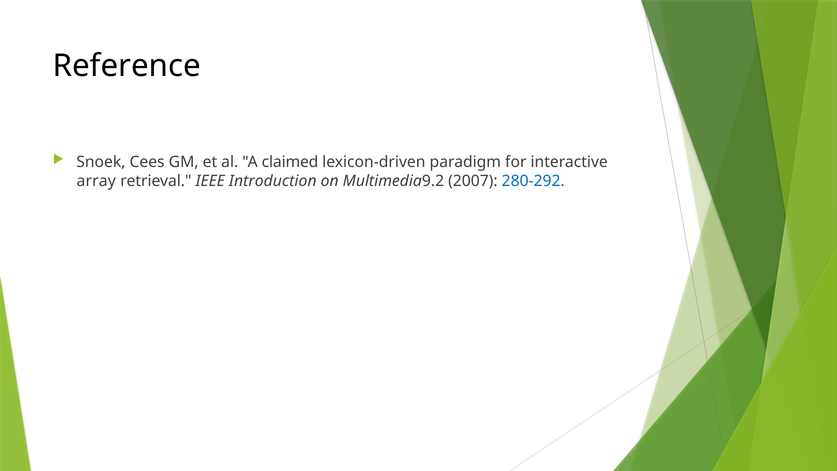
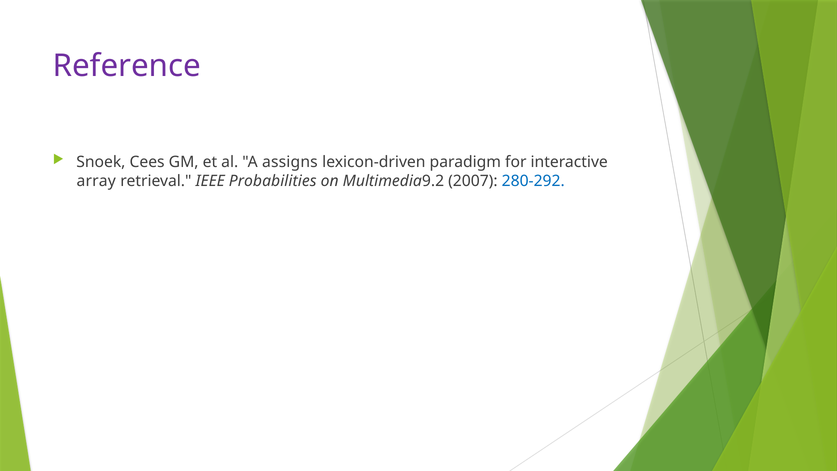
Reference colour: black -> purple
claimed: claimed -> assigns
Introduction: Introduction -> Probabilities
